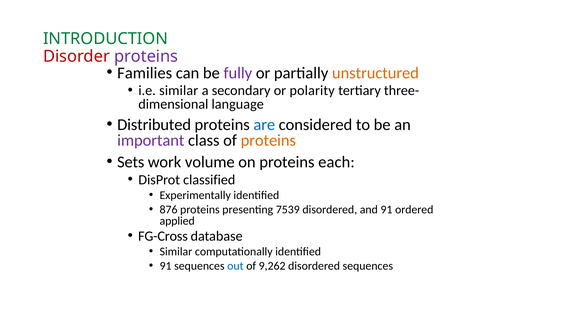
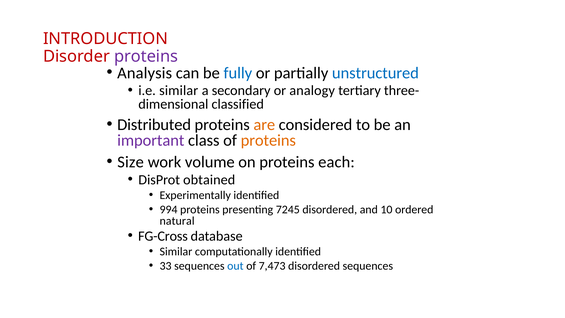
INTRODUCTION colour: green -> red
Families: Families -> Analysis
fully colour: purple -> blue
unstructured colour: orange -> blue
polarity: polarity -> analogy
language: language -> classified
are colour: blue -> orange
Sets: Sets -> Size
classified: classified -> obtained
876: 876 -> 994
7539: 7539 -> 7245
and 91: 91 -> 10
applied: applied -> natural
91 at (166, 266): 91 -> 33
9,262: 9,262 -> 7,473
